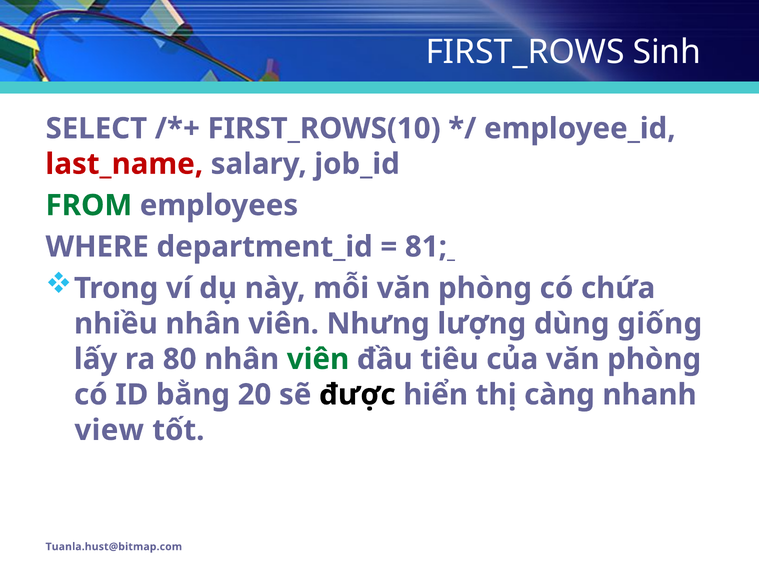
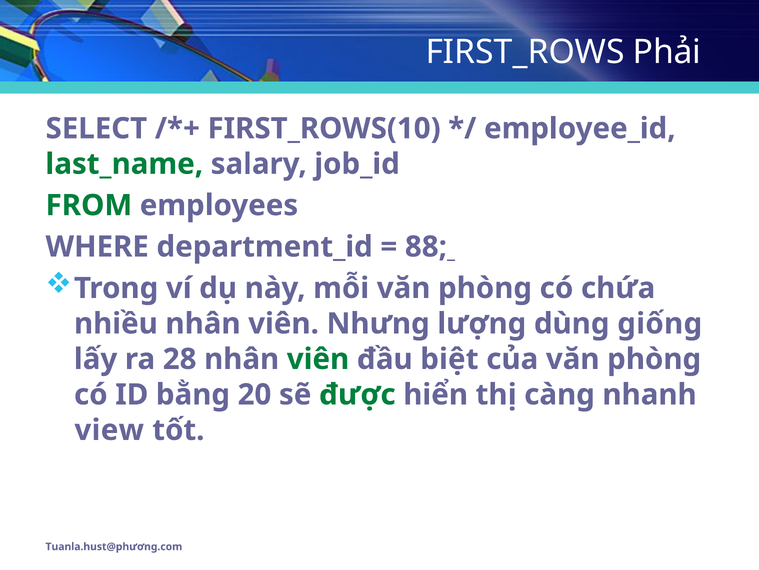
Sinh: Sinh -> Phải
last_name colour: red -> green
81: 81 -> 88
80: 80 -> 28
tiêu: tiêu -> biệt
được colour: black -> green
Tuanla.hust@bitmap.com: Tuanla.hust@bitmap.com -> Tuanla.hust@phương.com
